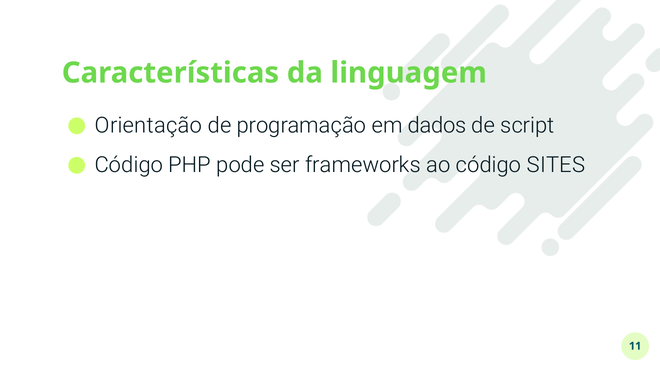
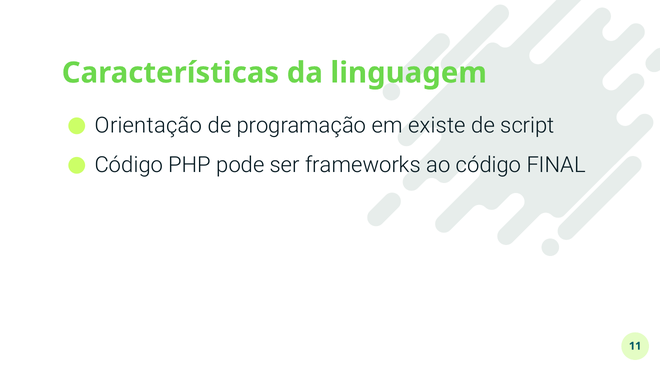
dados: dados -> existe
SITES: SITES -> FINAL
